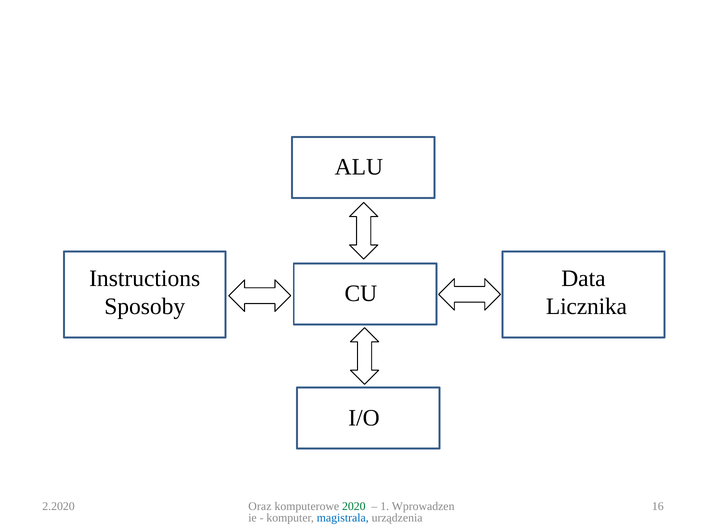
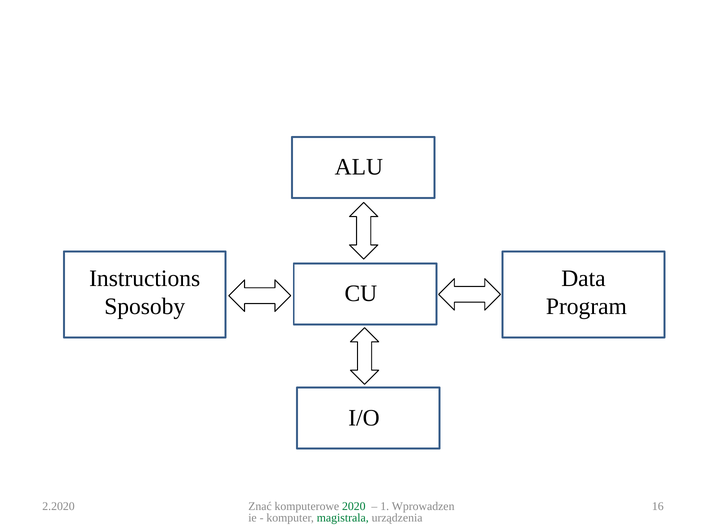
Licznika: Licznika -> Program
Oraz: Oraz -> Znać
magistrala colour: blue -> green
